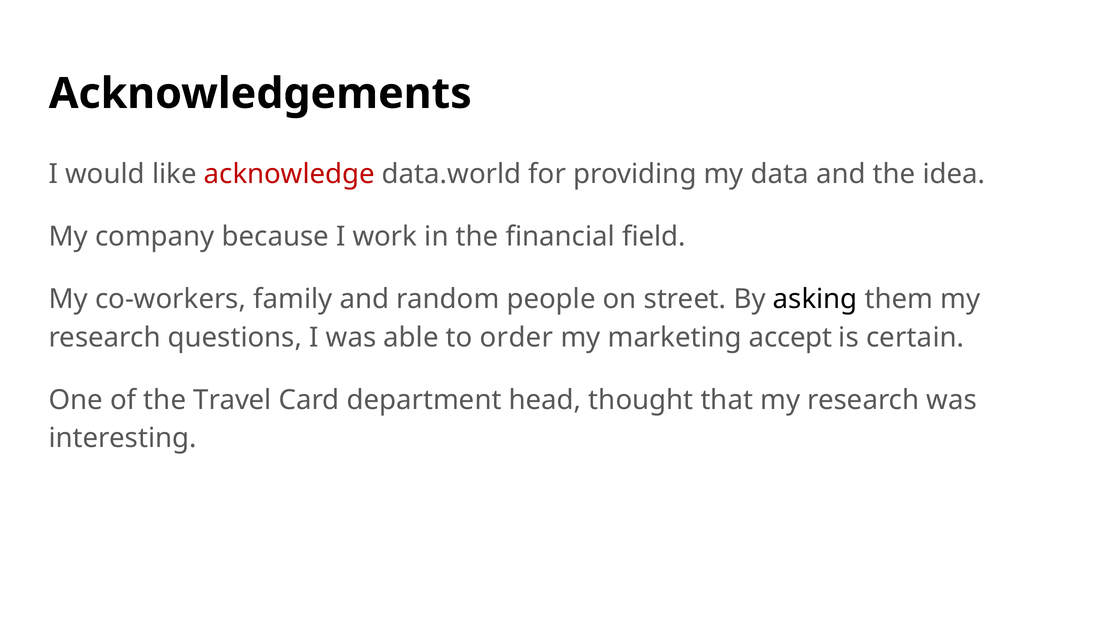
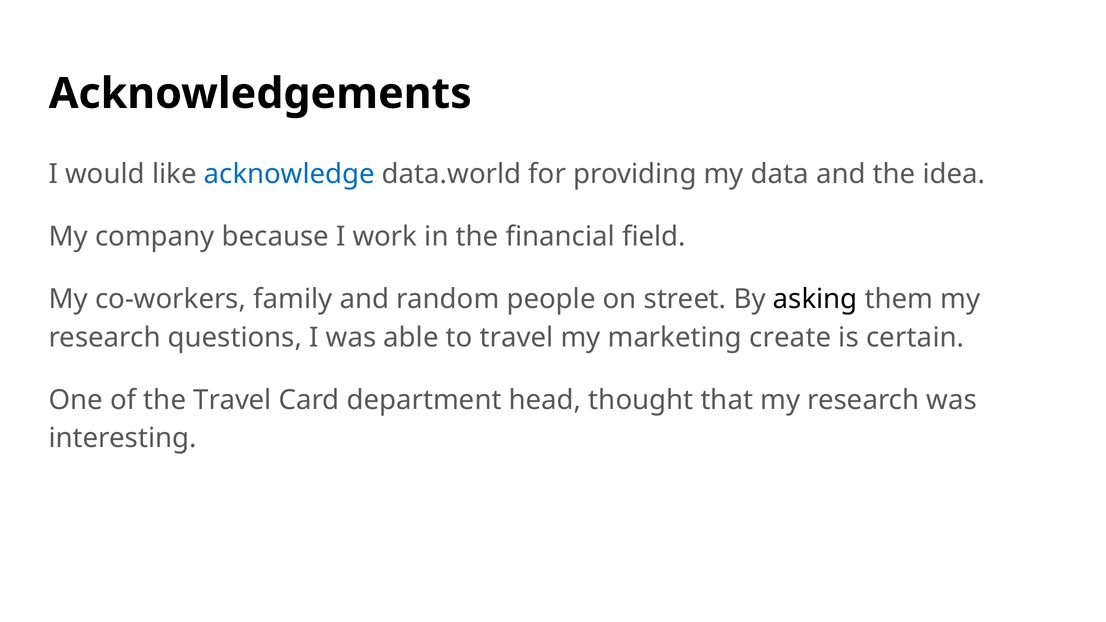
acknowledge colour: red -> blue
to order: order -> travel
accept: accept -> create
